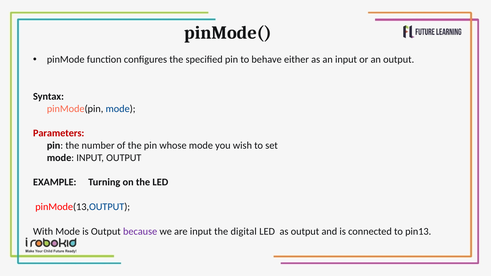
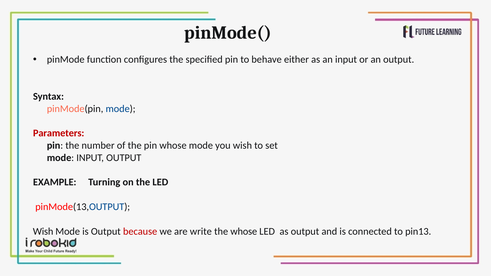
With at (43, 232): With -> Wish
because colour: purple -> red
are input: input -> write
the digital: digital -> whose
